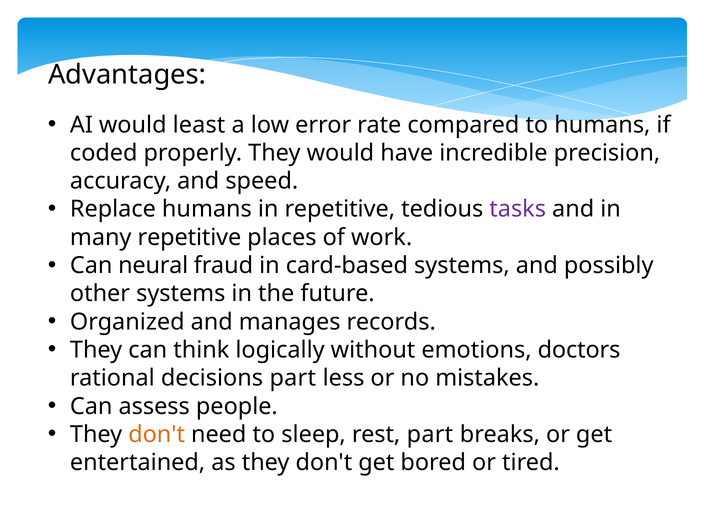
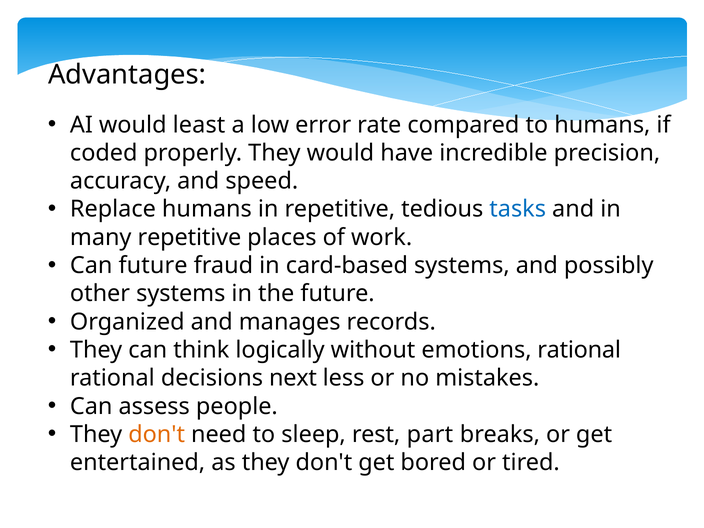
tasks colour: purple -> blue
Can neural: neural -> future
emotions doctors: doctors -> rational
decisions part: part -> next
